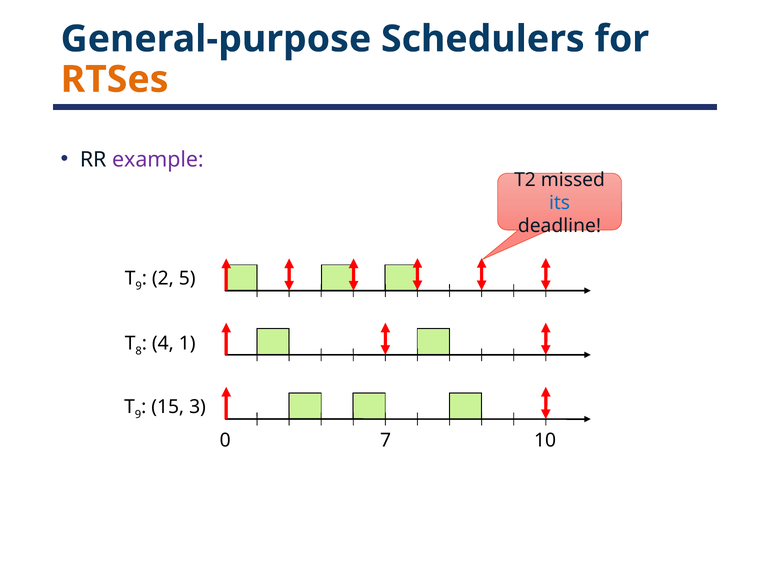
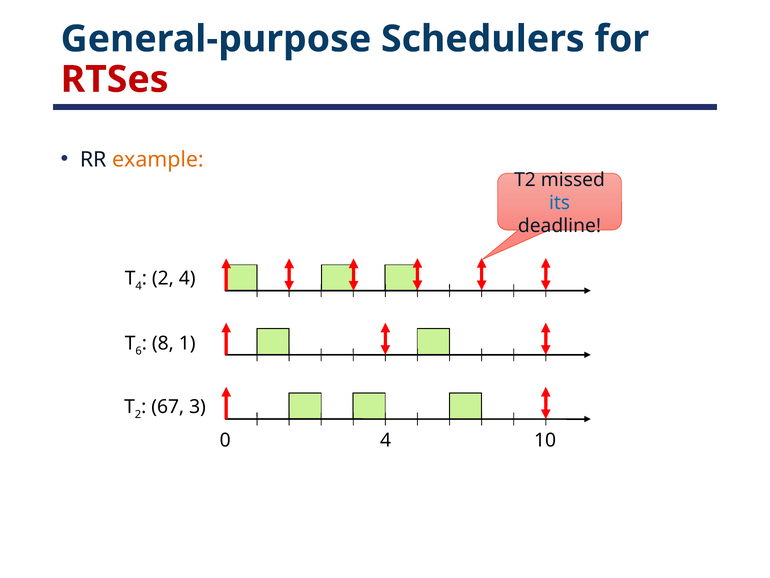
RTSes colour: orange -> red
example colour: purple -> orange
9 at (139, 286): 9 -> 4
2 5: 5 -> 4
8: 8 -> 6
4: 4 -> 8
9 at (138, 414): 9 -> 2
15: 15 -> 67
0 7: 7 -> 4
